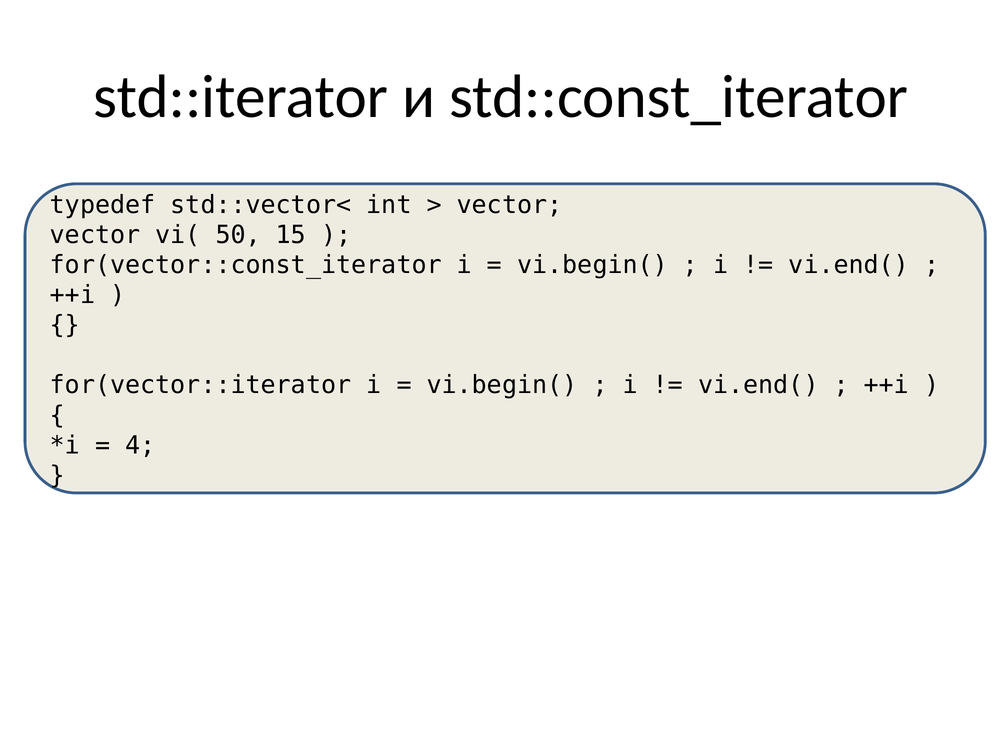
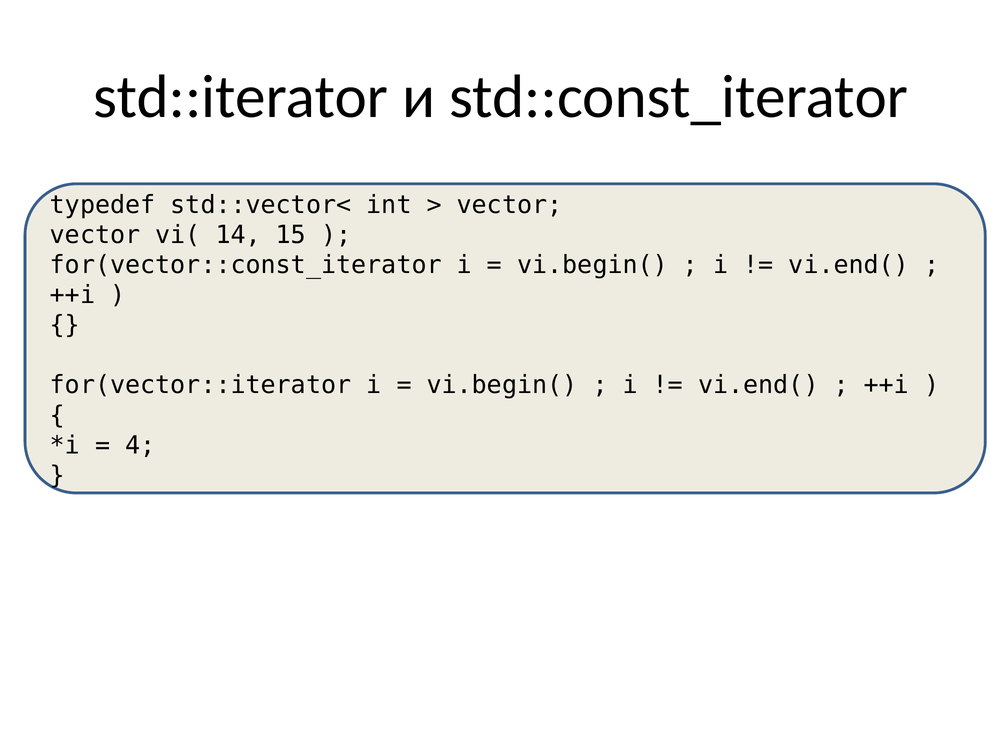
50: 50 -> 14
